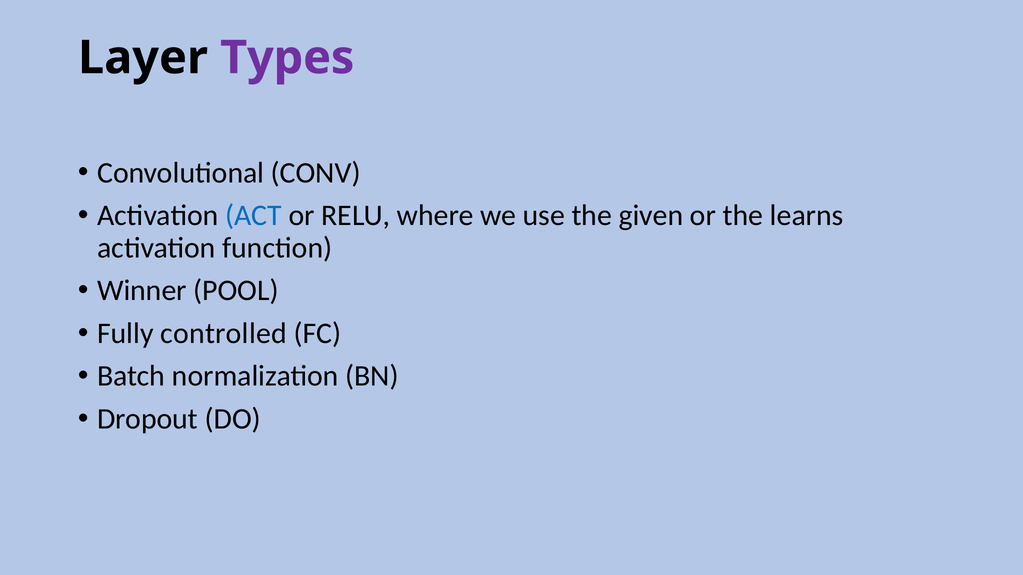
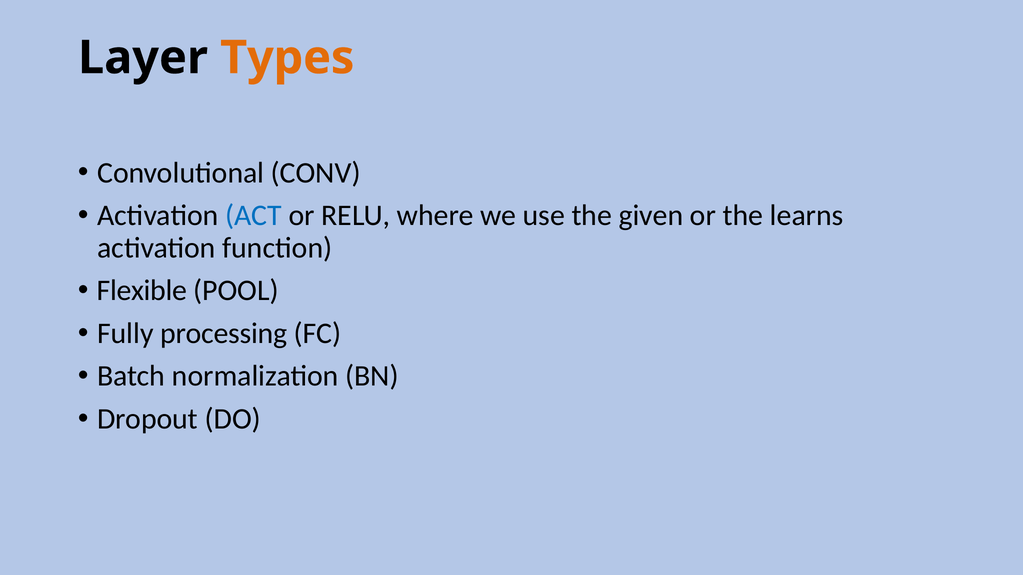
Types colour: purple -> orange
Winner: Winner -> Flexible
controlled: controlled -> processing
